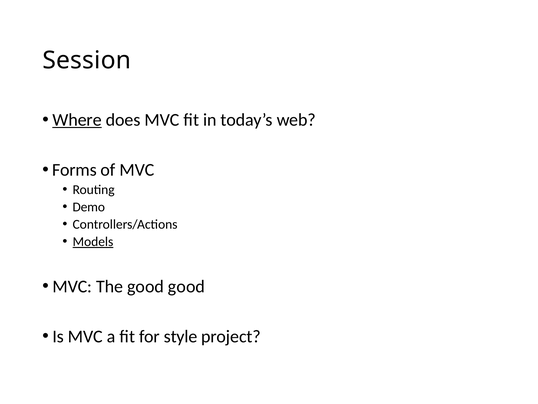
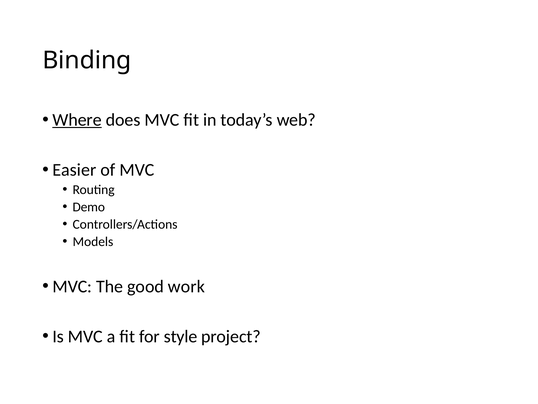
Session: Session -> Binding
Forms: Forms -> Easier
Models underline: present -> none
good good: good -> work
